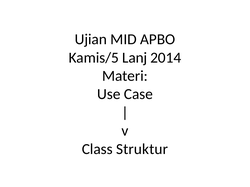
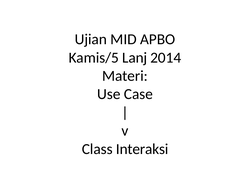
Struktur: Struktur -> Interaksi
